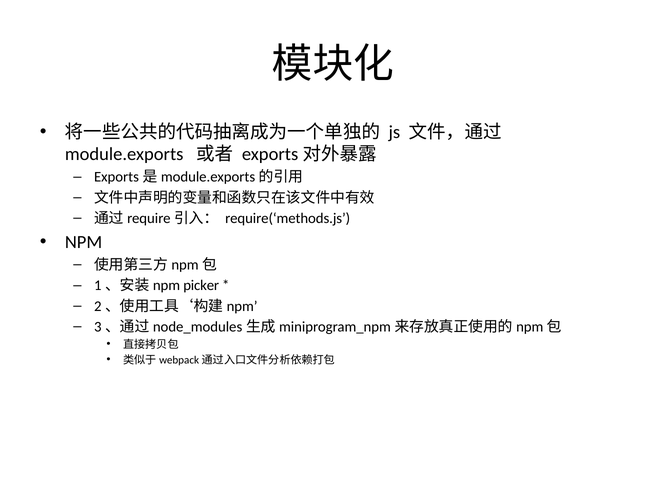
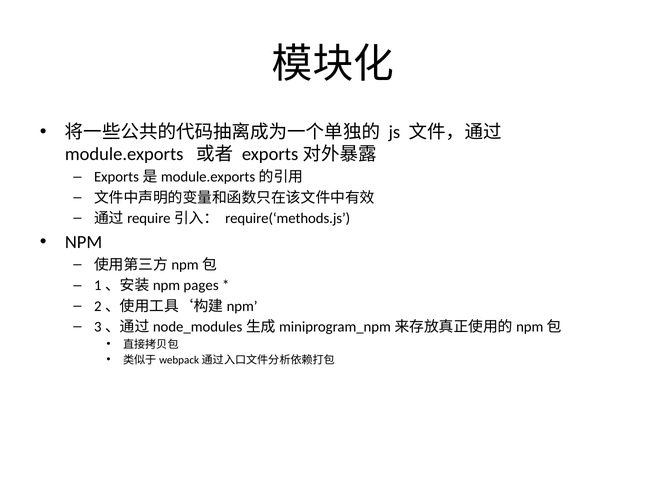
picker: picker -> pages
